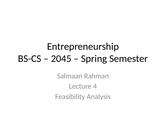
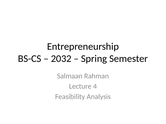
2045: 2045 -> 2032
